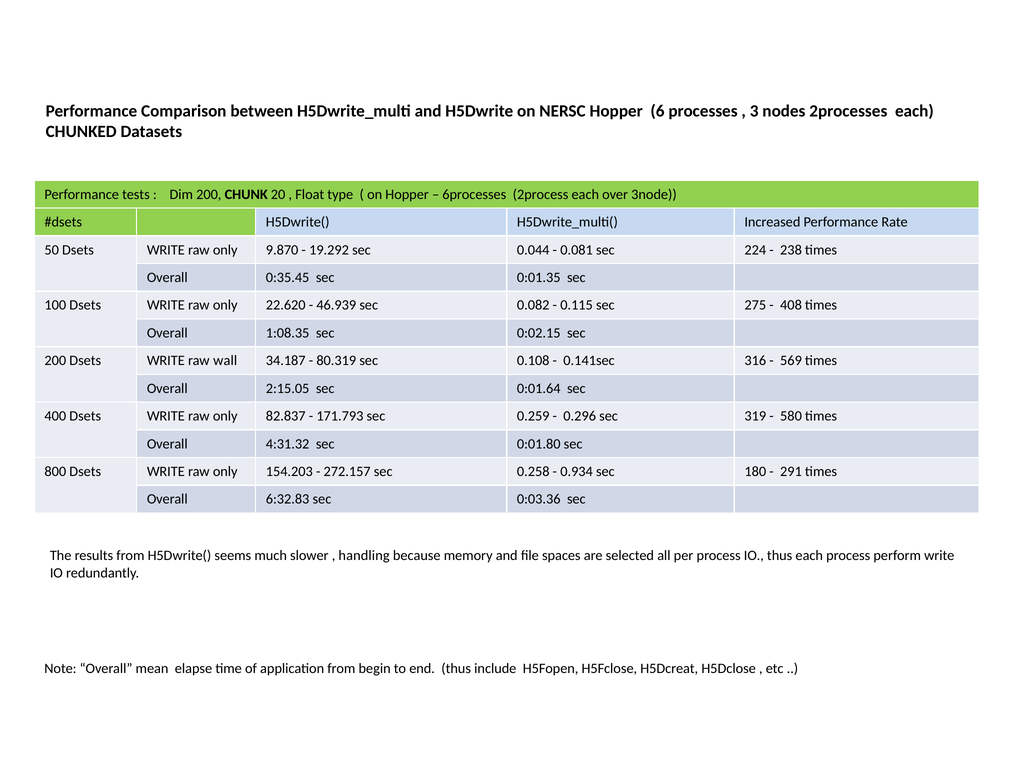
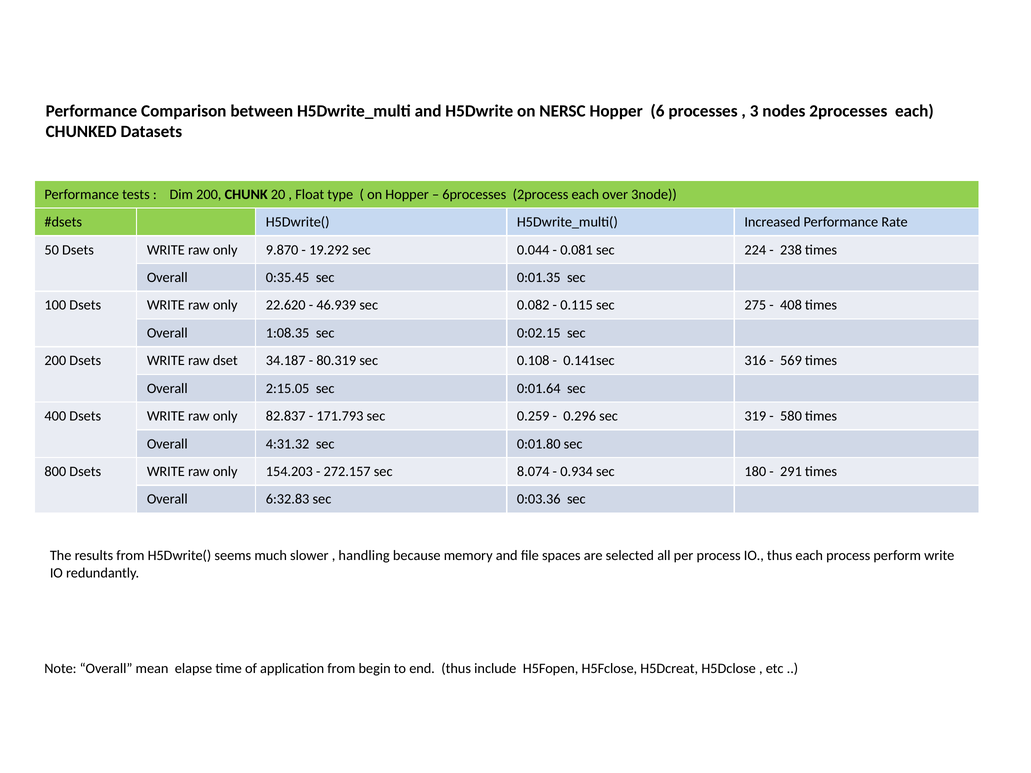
wall: wall -> dset
0.258: 0.258 -> 8.074
